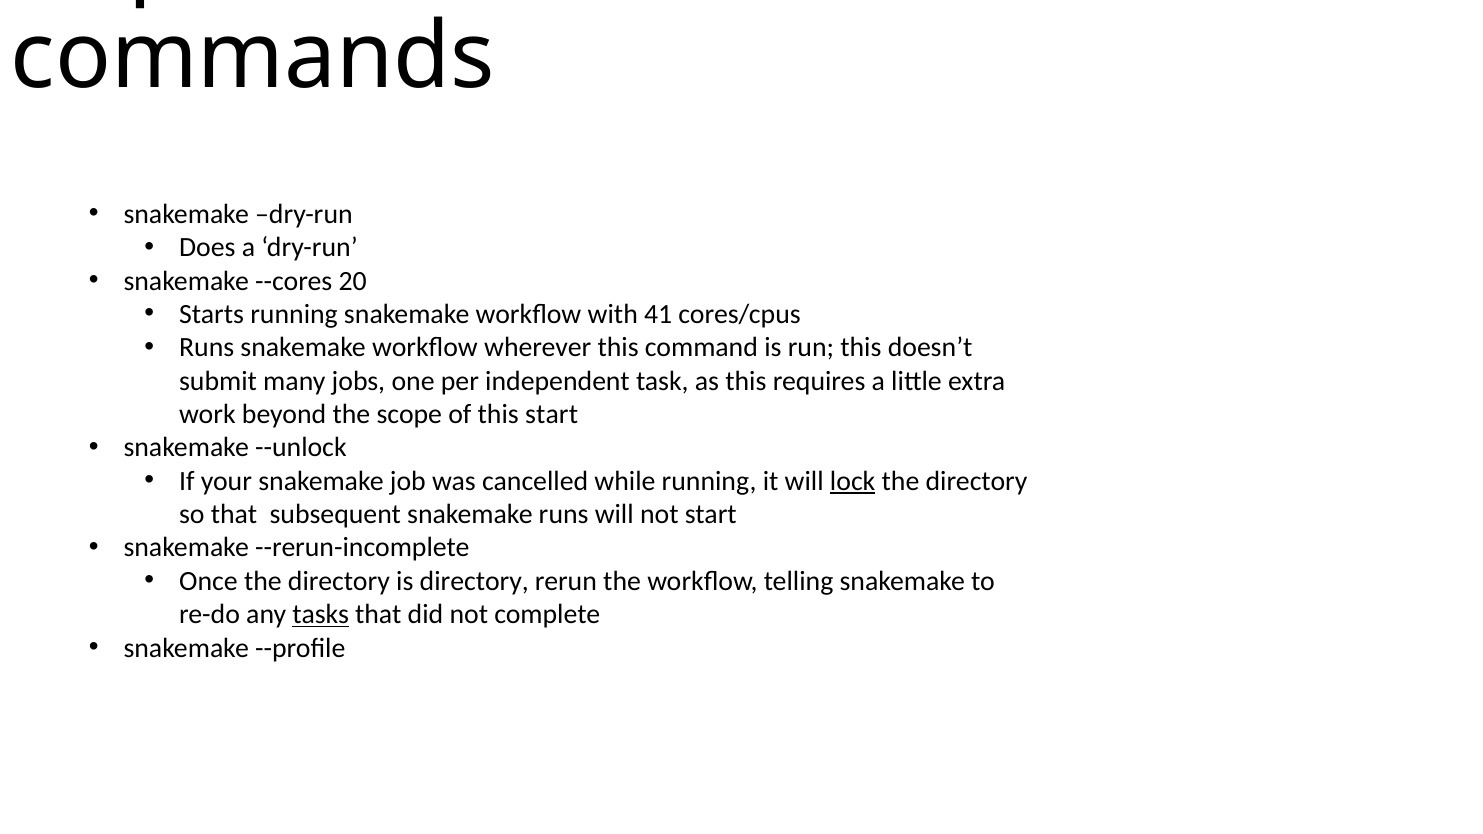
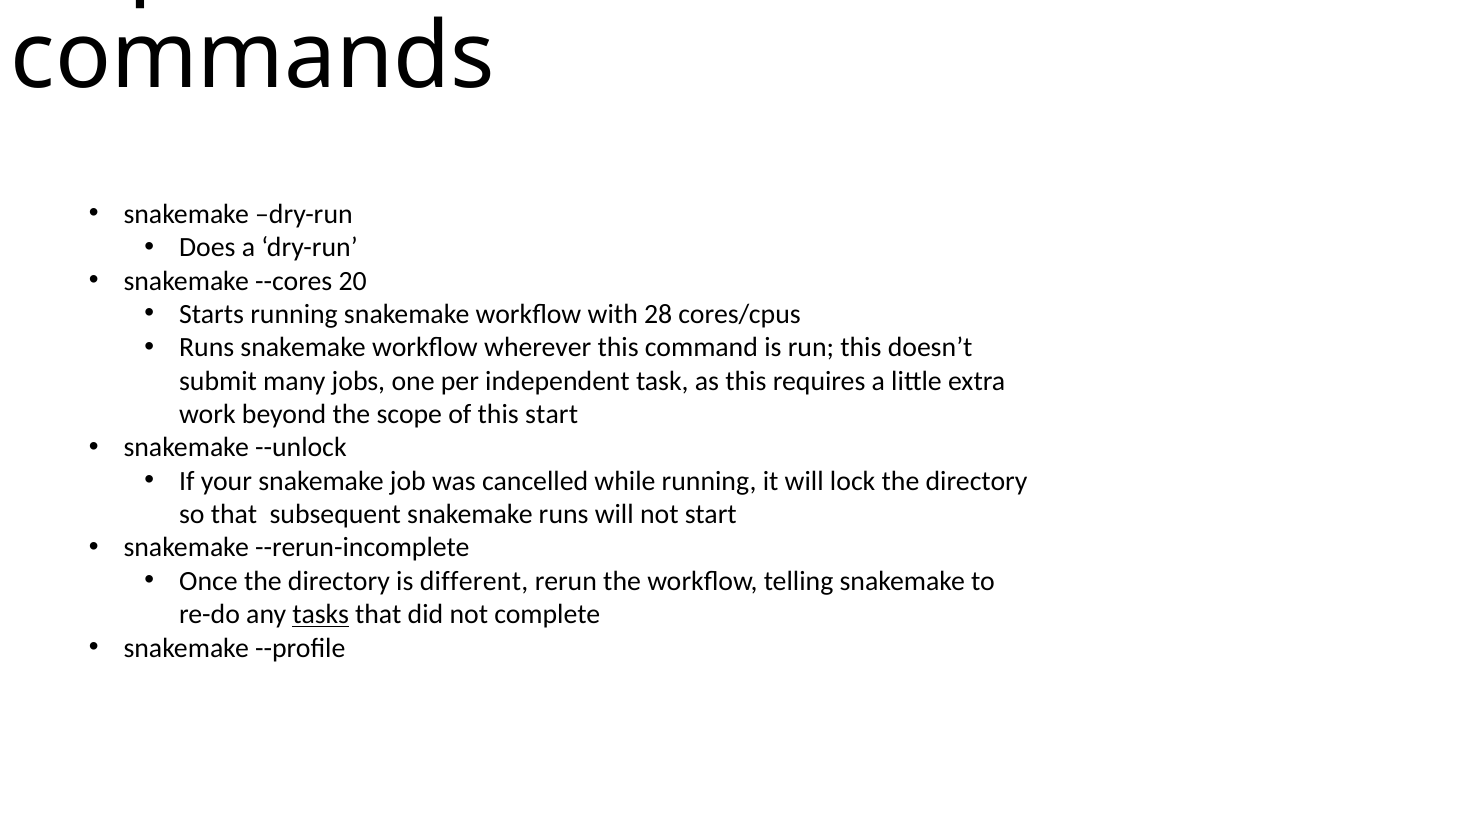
41: 41 -> 28
lock underline: present -> none
is directory: directory -> different
